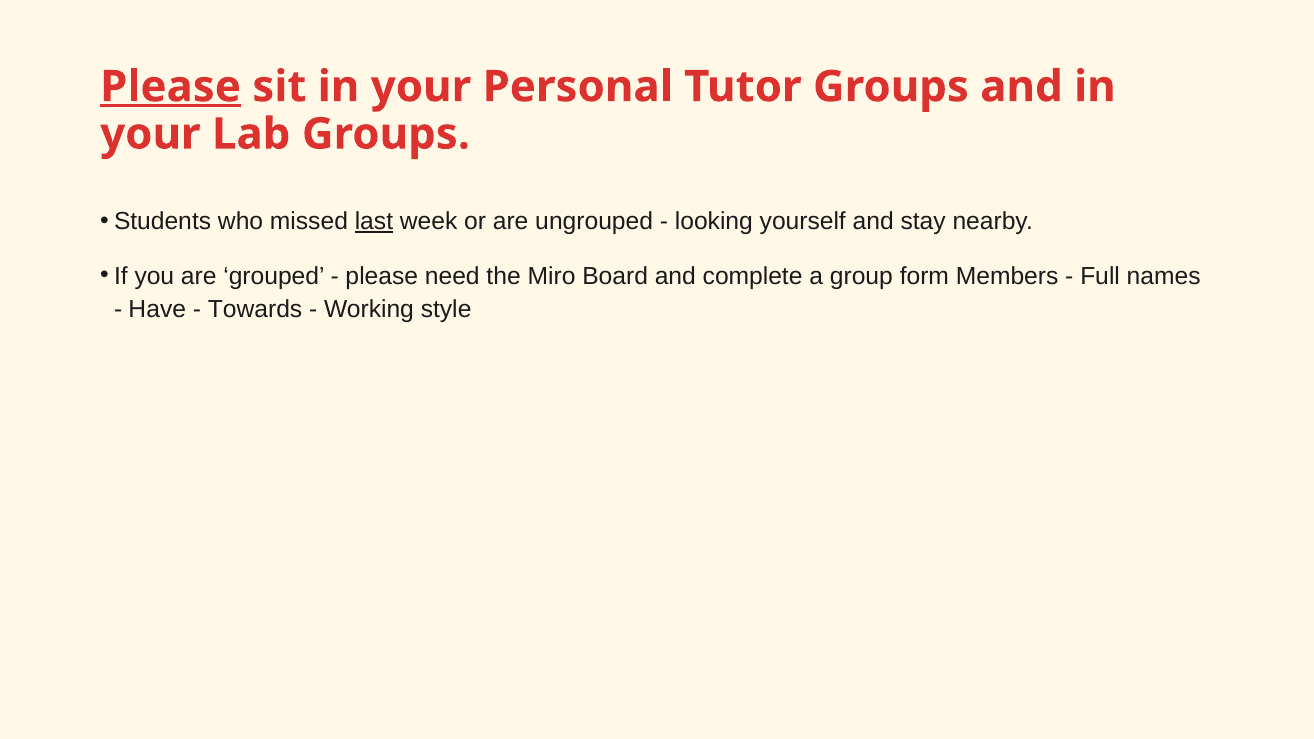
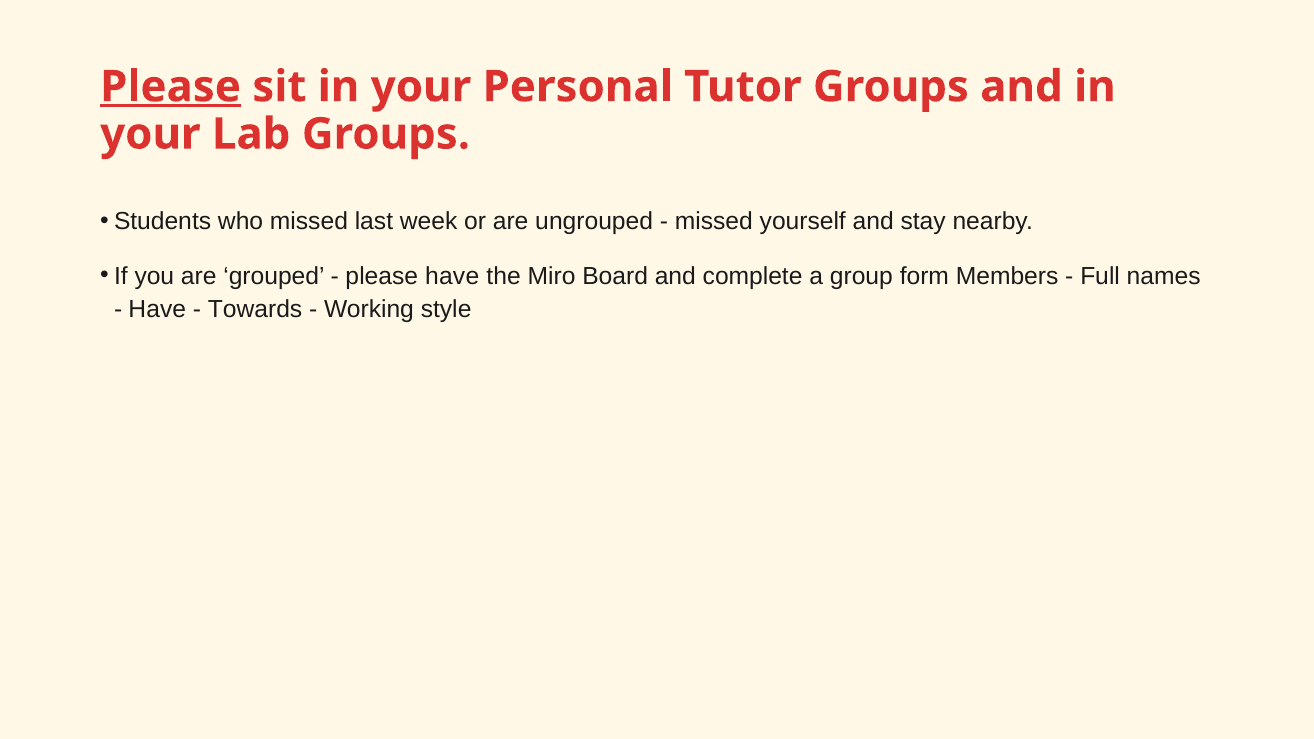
last underline: present -> none
looking at (714, 221): looking -> missed
please need: need -> have
